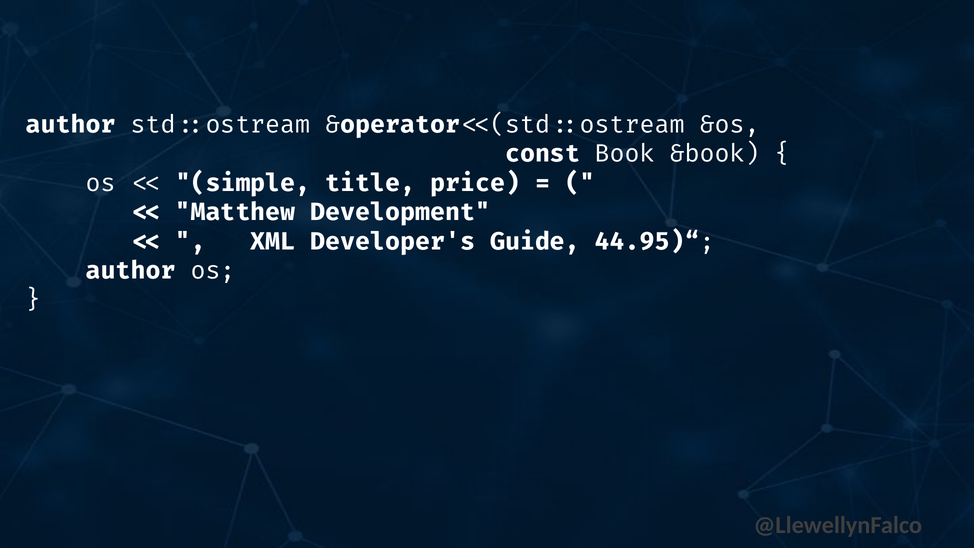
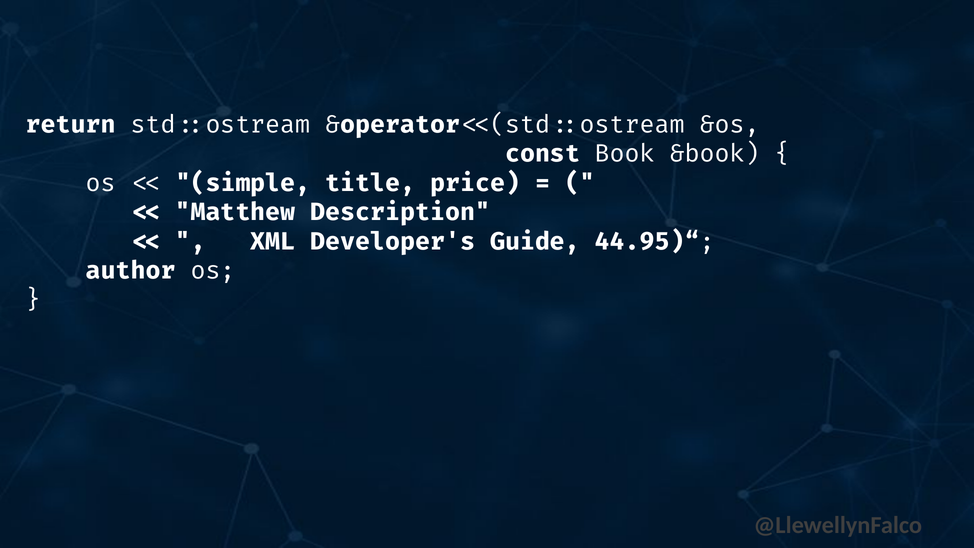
author at (71, 125): author -> return
Development: Development -> Description
